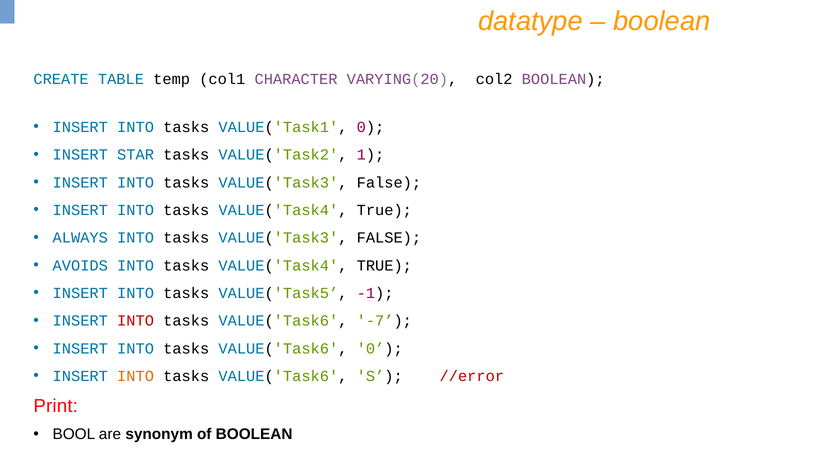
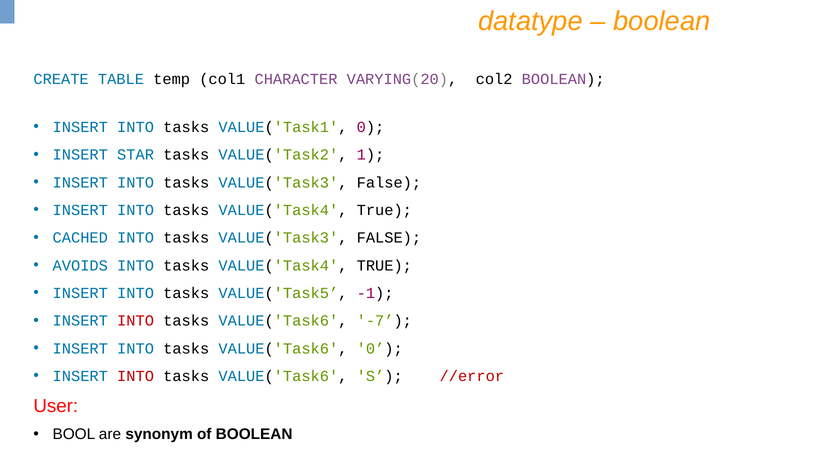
ALWAYS: ALWAYS -> CACHED
INTO at (136, 376) colour: orange -> red
Print: Print -> User
